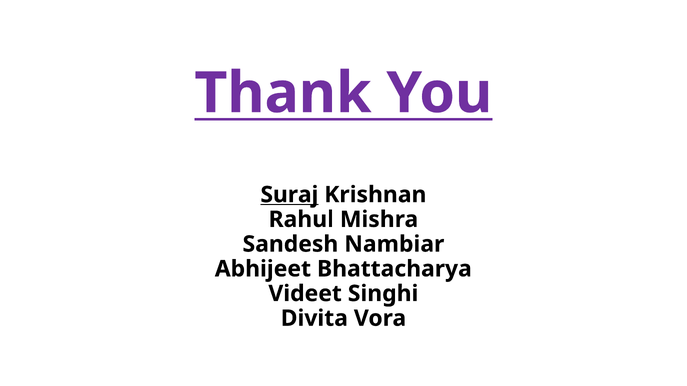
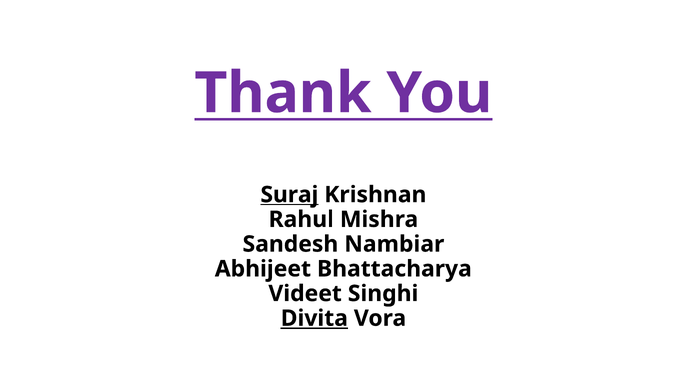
Divita underline: none -> present
